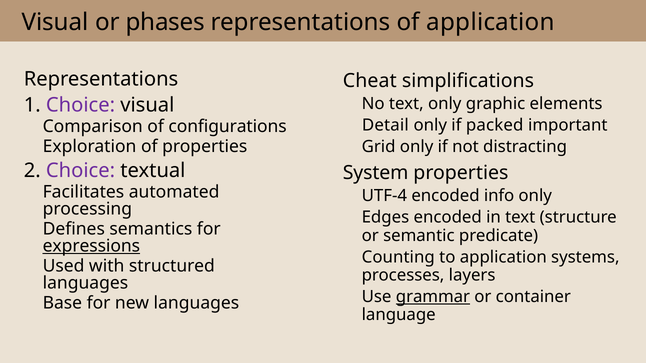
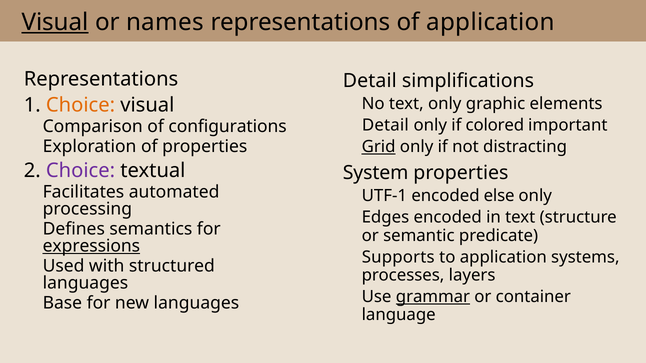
Visual at (55, 22) underline: none -> present
phases: phases -> names
Cheat at (370, 81): Cheat -> Detail
Choice at (81, 105) colour: purple -> orange
packed: packed -> colored
Grid underline: none -> present
UTF-4: UTF-4 -> UTF-1
info: info -> else
Counting: Counting -> Supports
